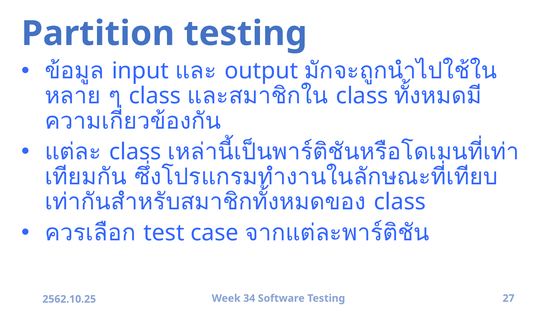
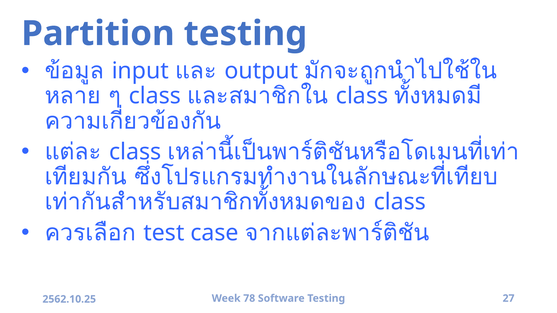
34: 34 -> 78
